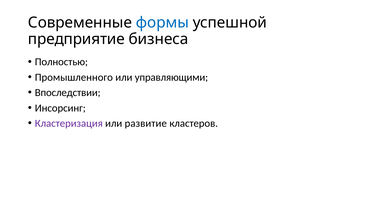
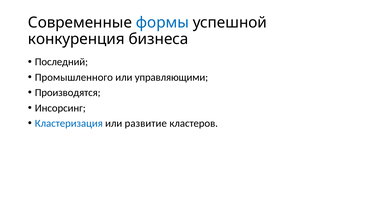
предприятие: предприятие -> конкуренция
Полностью: Полностью -> Последний
Впоследствии: Впоследствии -> Производятся
Кластеризация colour: purple -> blue
